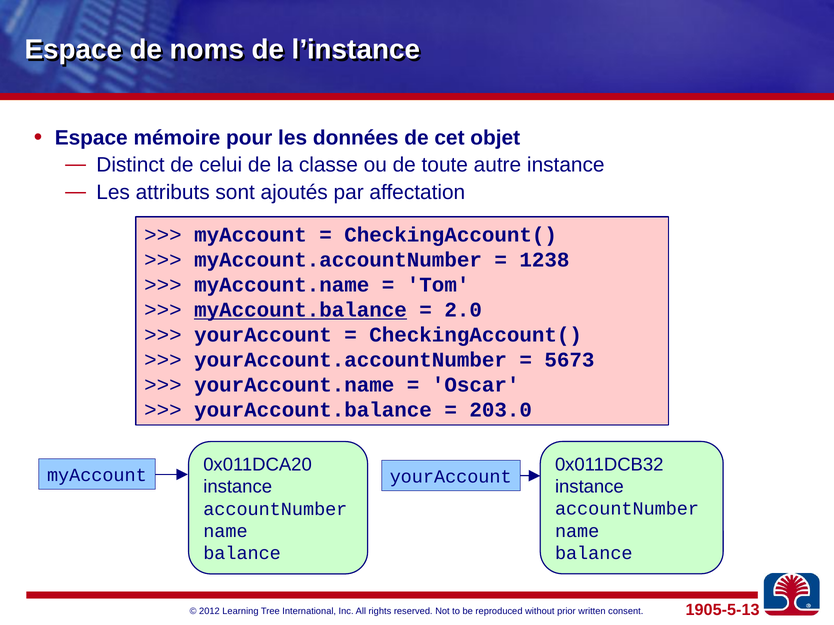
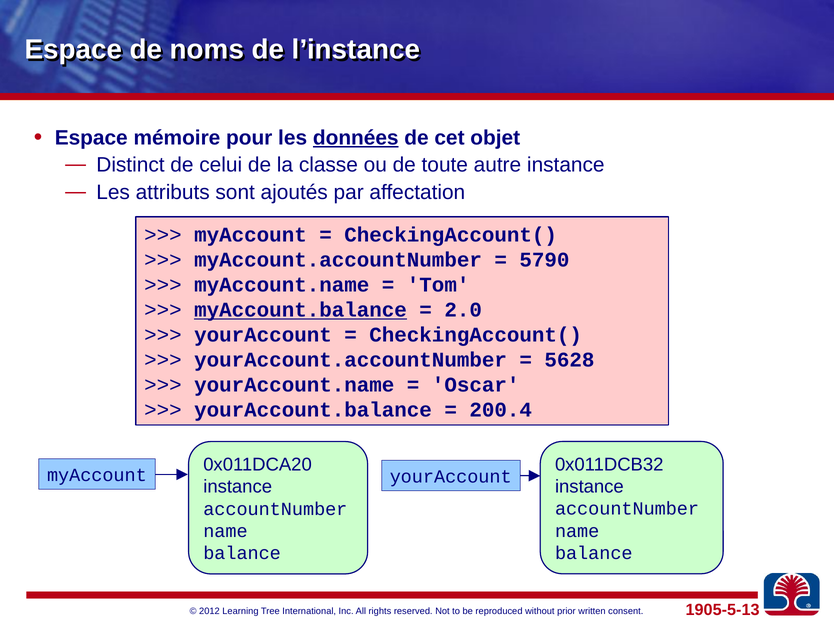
données underline: none -> present
1238: 1238 -> 5790
5673: 5673 -> 5628
203.0: 203.0 -> 200.4
